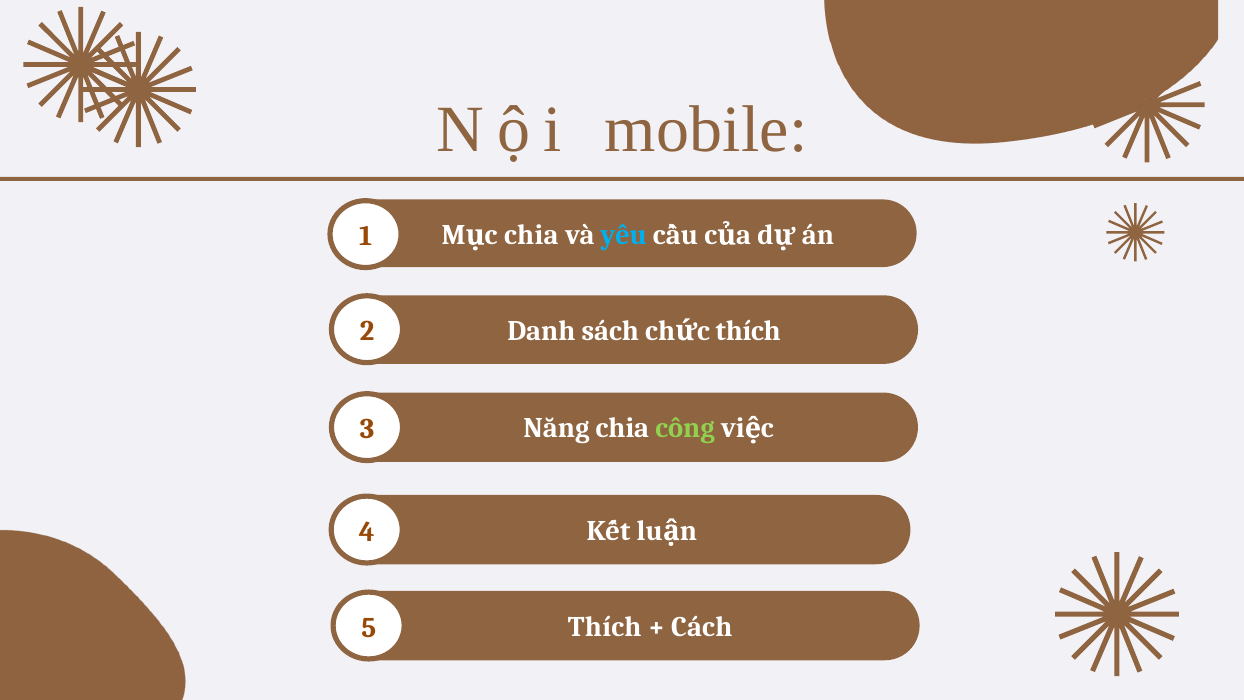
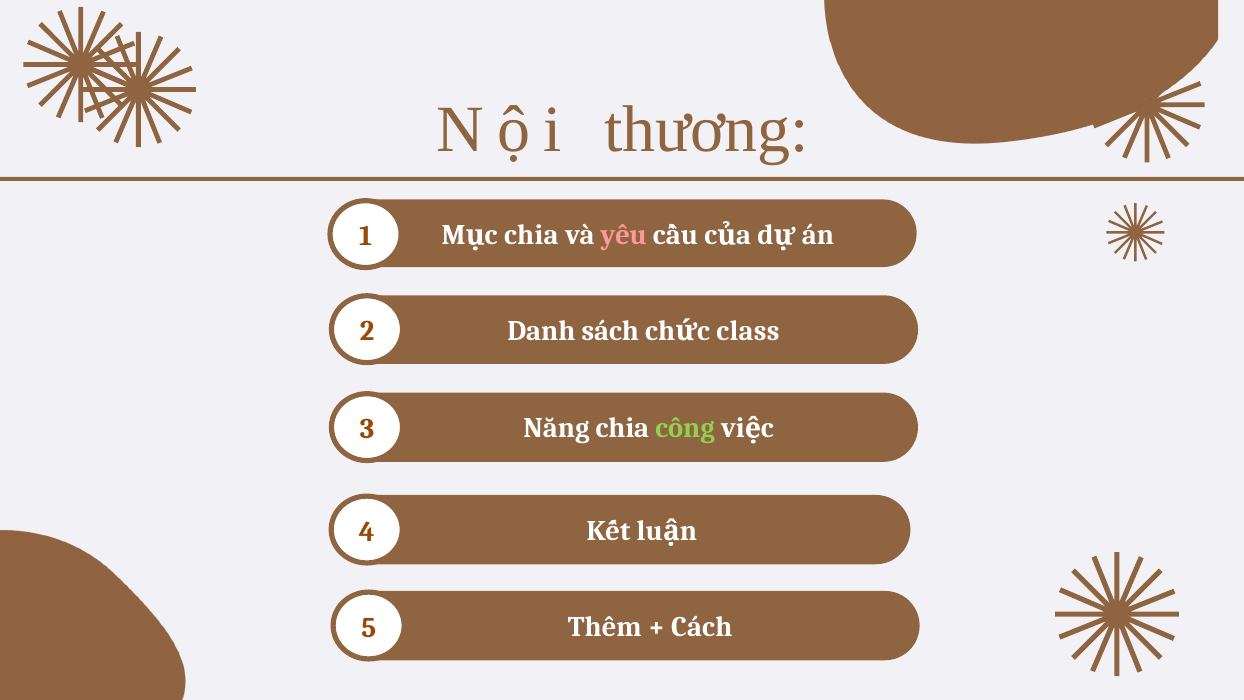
mobile: mobile -> thương
yêu colour: light blue -> pink
thích at (748, 331): thích -> class
Thích at (605, 626): Thích -> Thêm
